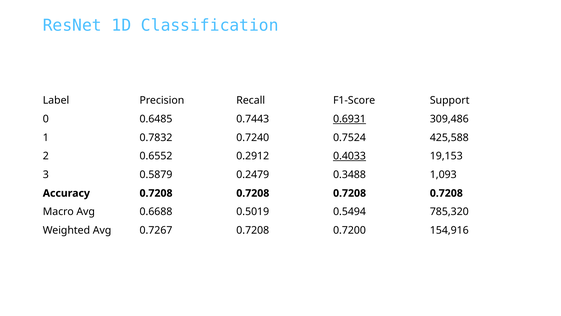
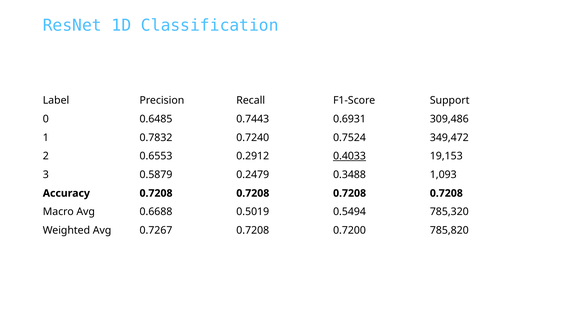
0.6931 underline: present -> none
425,588: 425,588 -> 349,472
0.6552: 0.6552 -> 0.6553
154,916: 154,916 -> 785,820
